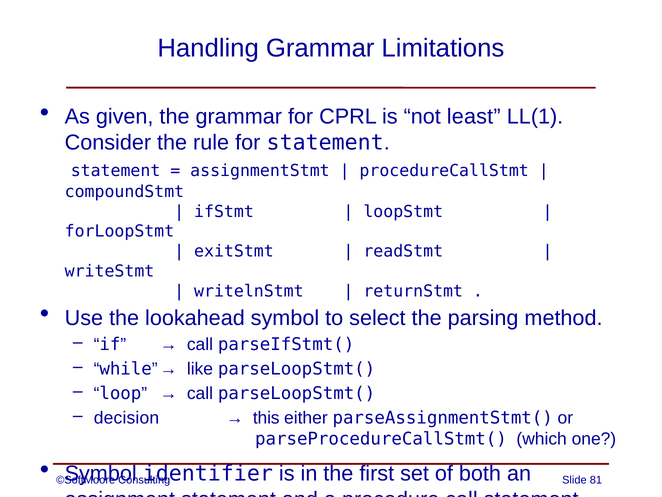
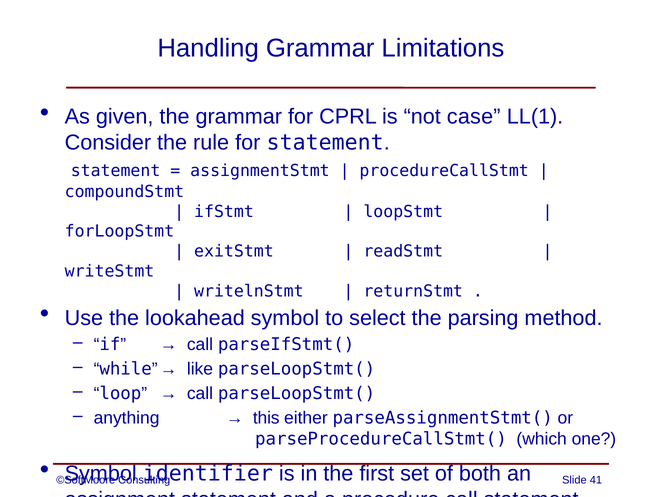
least: least -> case
decision: decision -> anything
81: 81 -> 41
